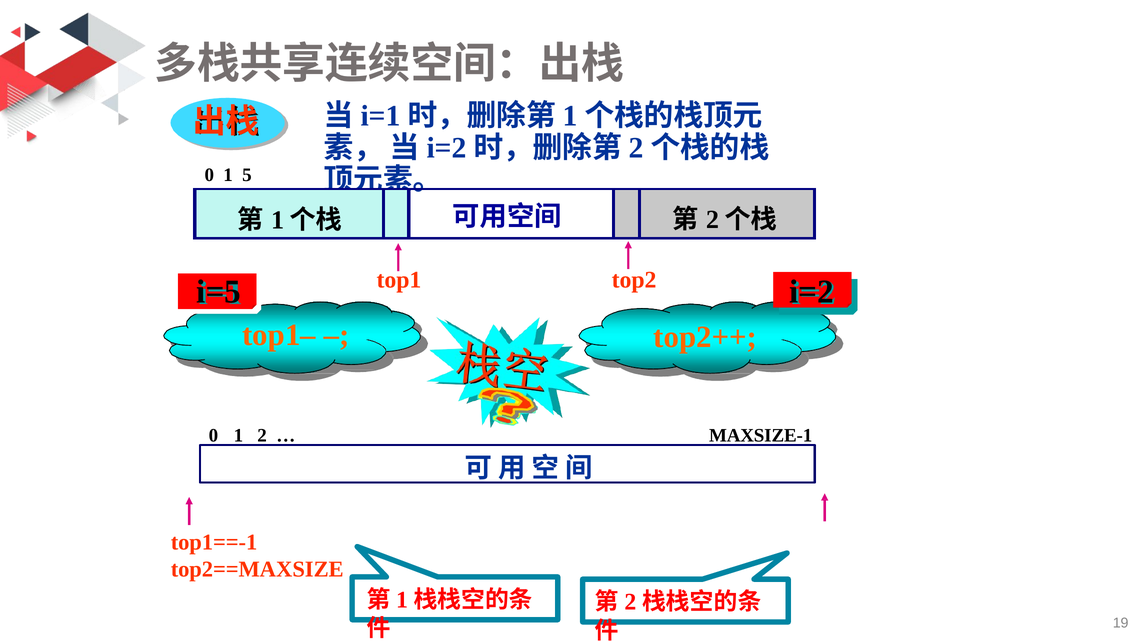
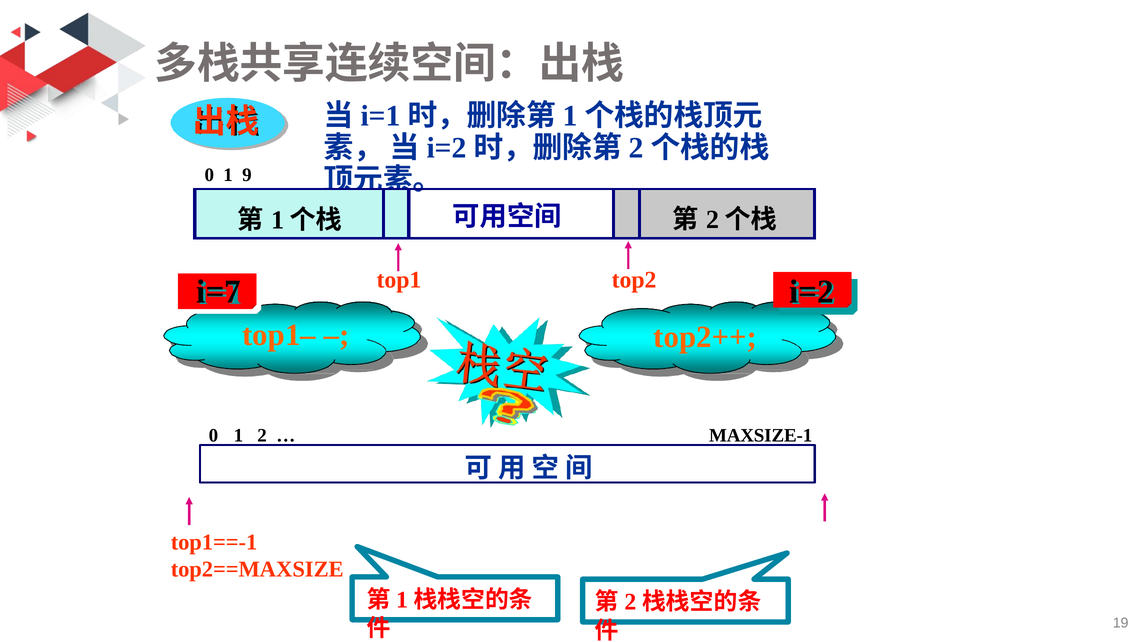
5: 5 -> 9
i=5: i=5 -> i=7
